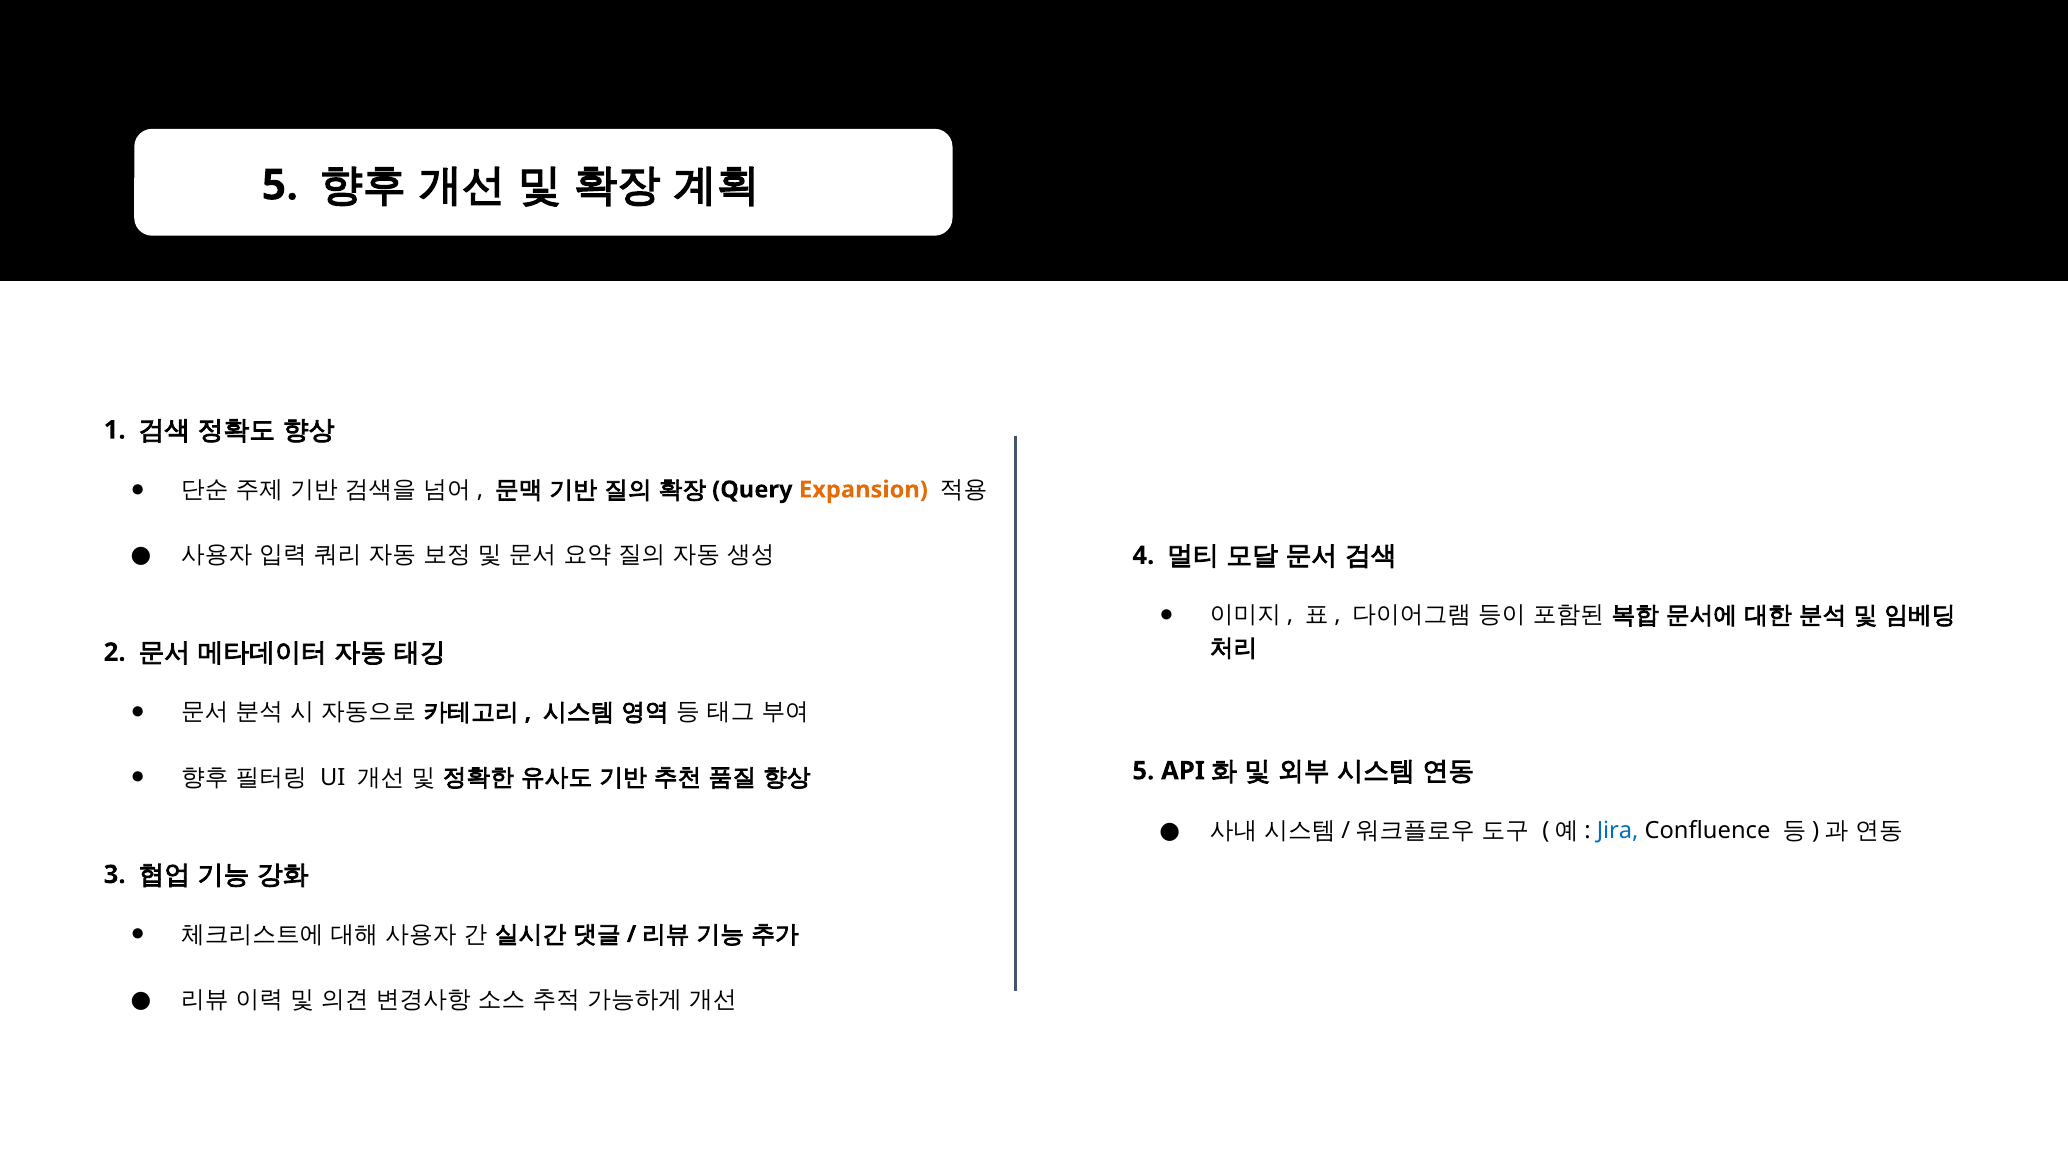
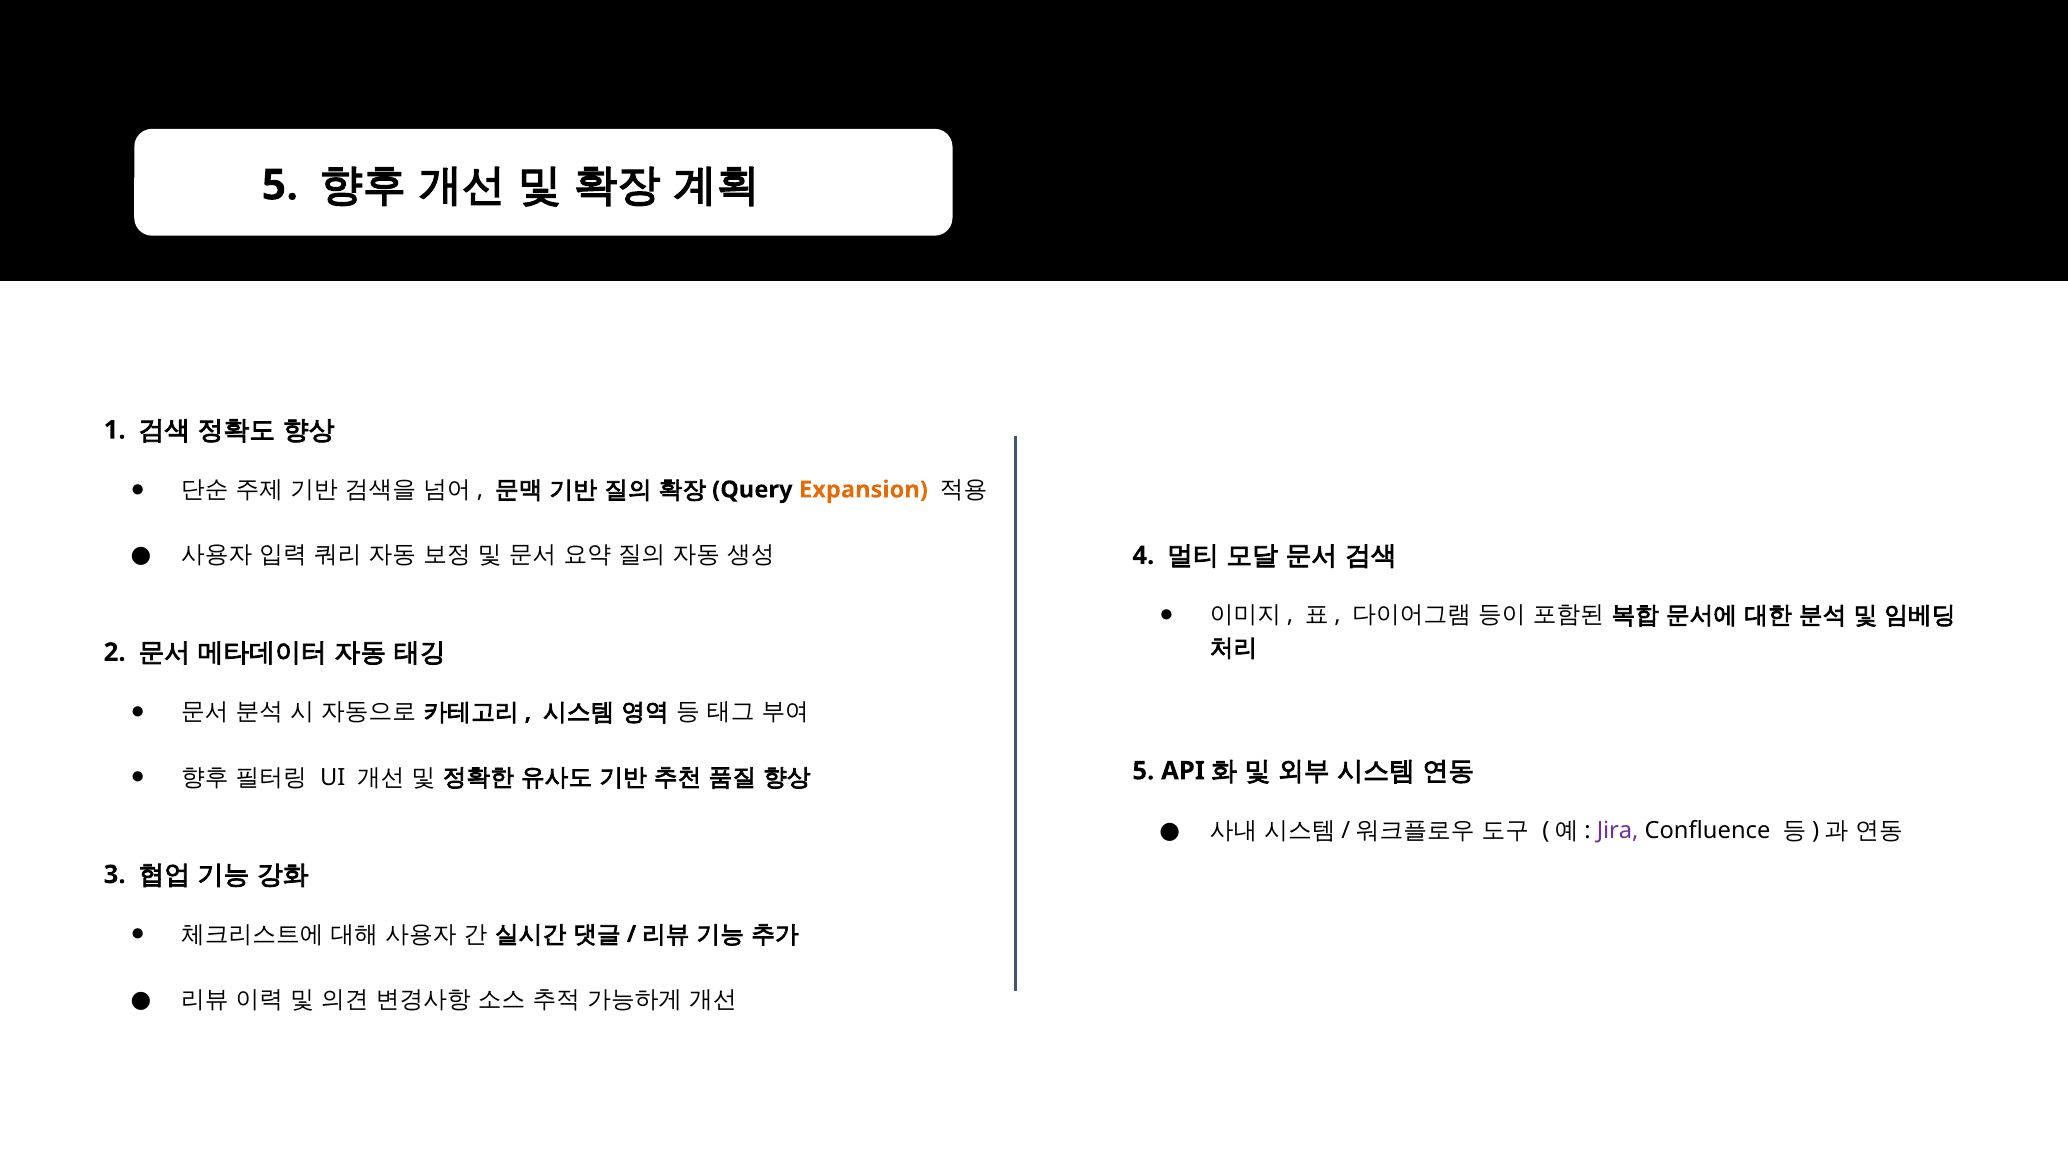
Jira colour: blue -> purple
